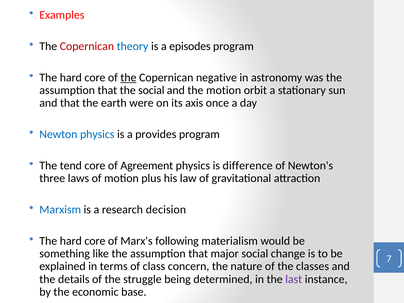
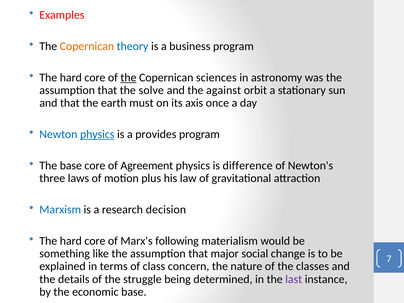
Copernican at (87, 46) colour: red -> orange
episodes: episodes -> business
negative: negative -> sciences
the social: social -> solve
the motion: motion -> against
were: were -> must
physics at (97, 134) underline: none -> present
The tend: tend -> base
